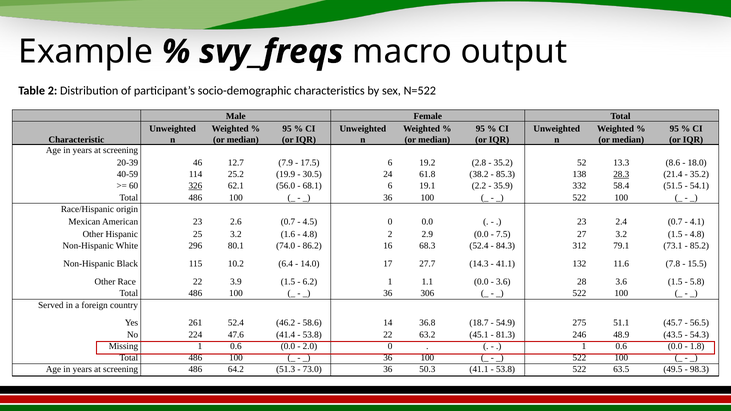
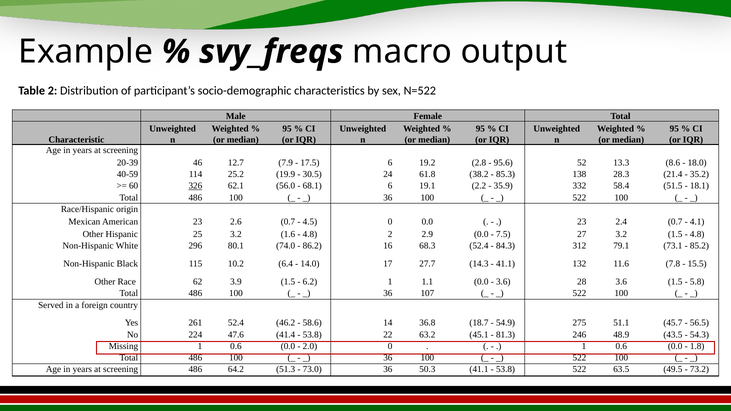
35.2 at (503, 163): 35.2 -> 95.6
28.3 underline: present -> none
54.1: 54.1 -> 18.1
Race 22: 22 -> 62
306: 306 -> 107
98.3: 98.3 -> 73.2
